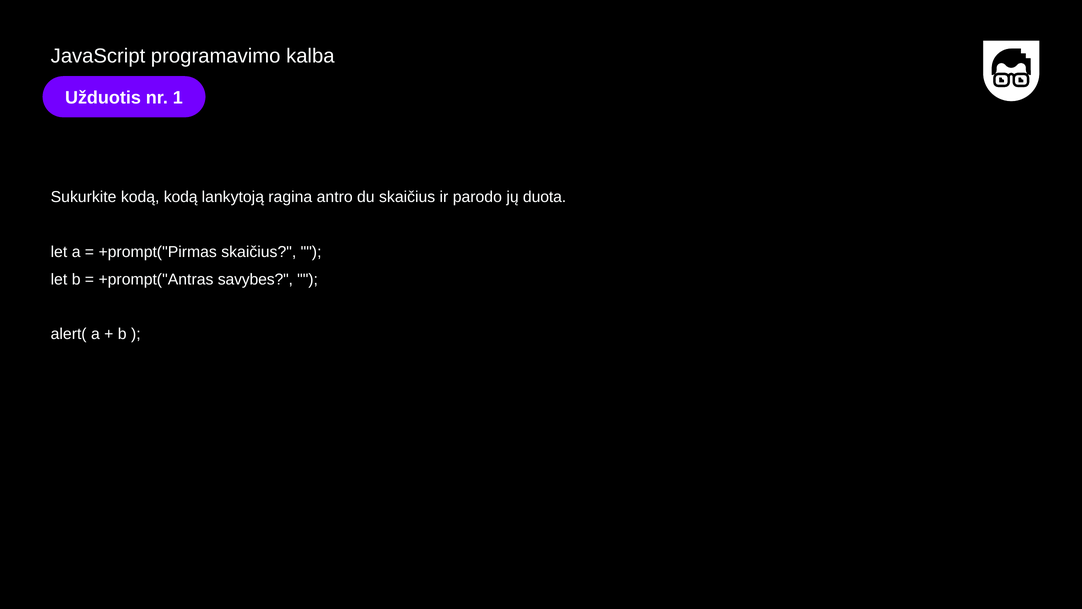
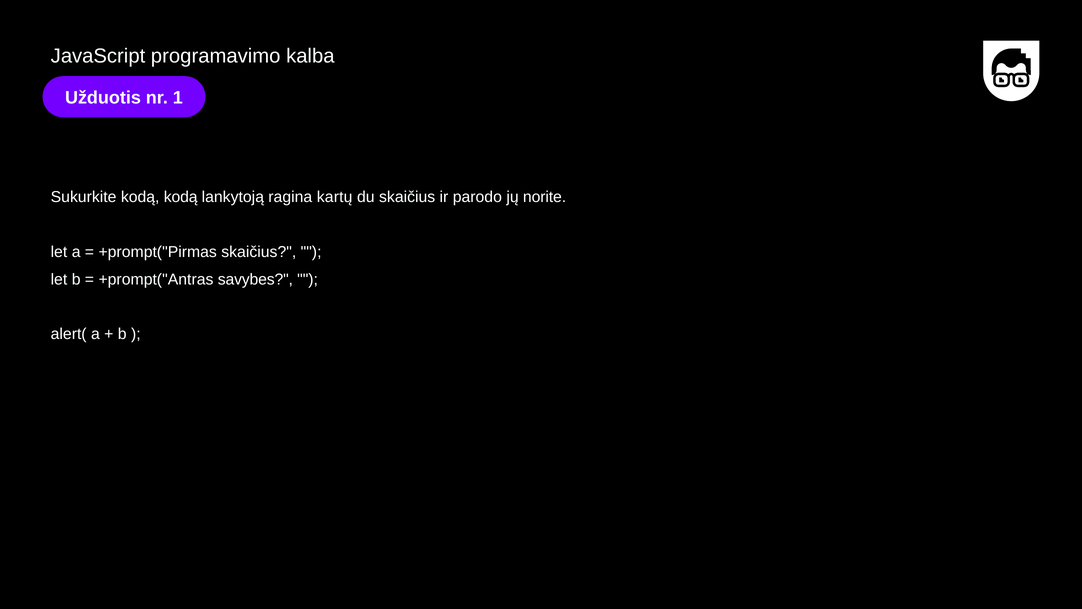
antro: antro -> kartų
duota: duota -> norite
